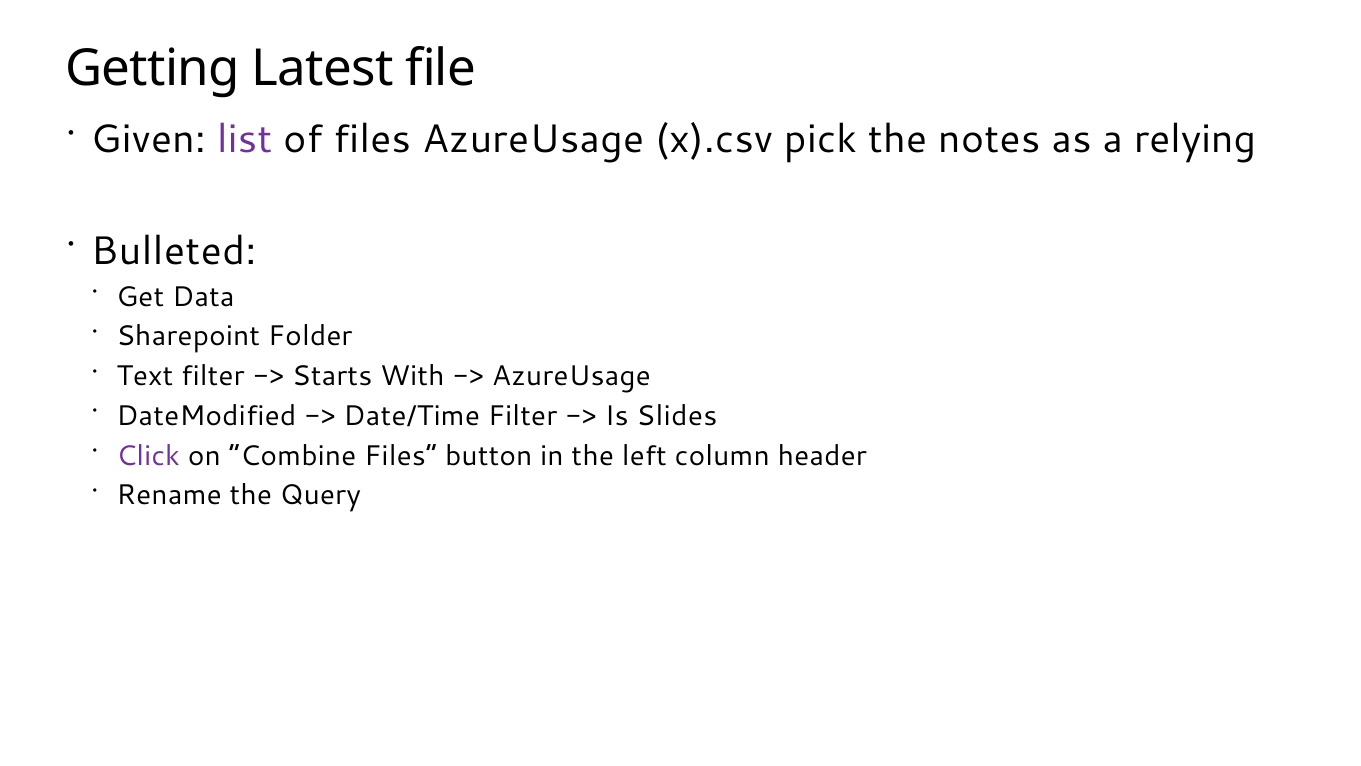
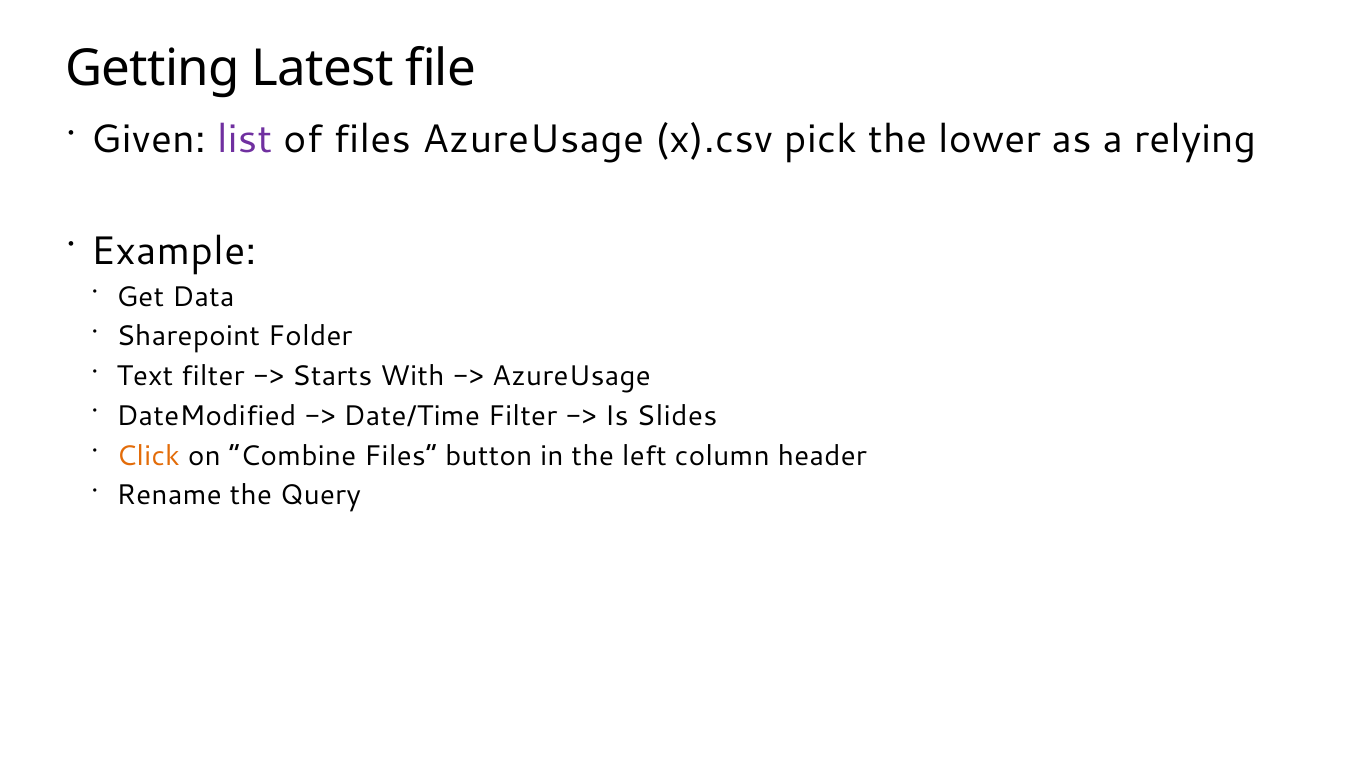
notes: notes -> lower
Bulleted: Bulleted -> Example
Click colour: purple -> orange
